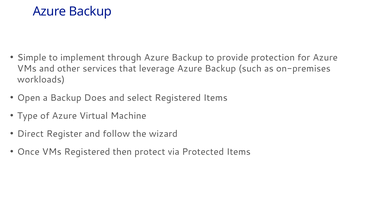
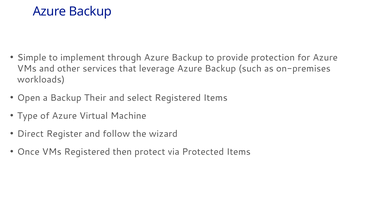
Does: Does -> Their
